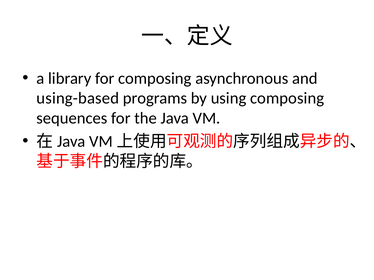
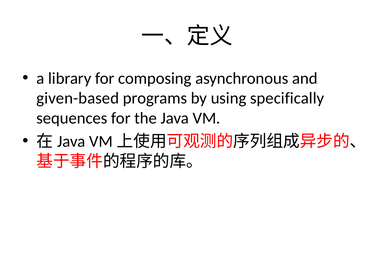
using-based: using-based -> given-based
using composing: composing -> specifically
